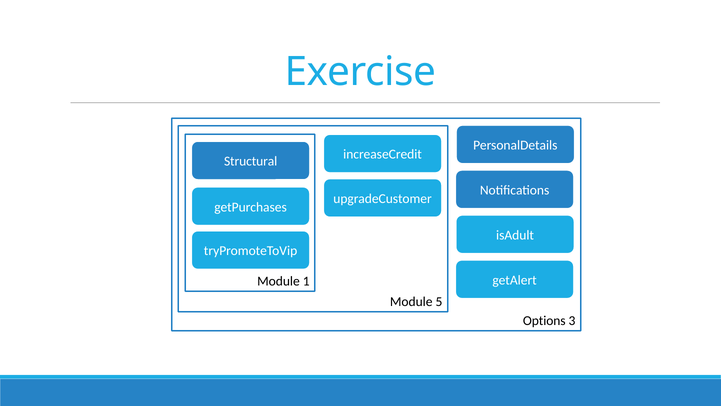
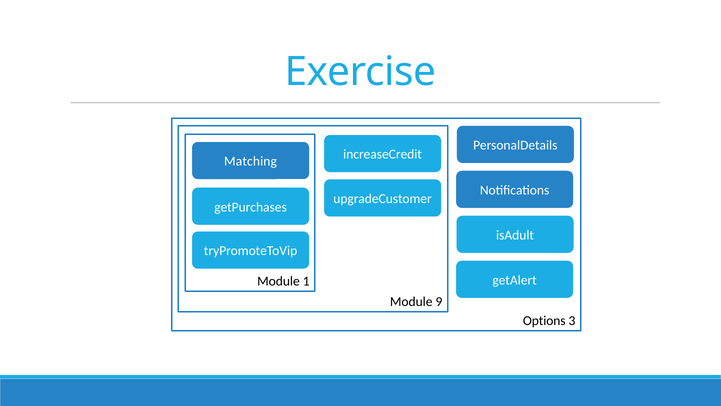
Structural: Structural -> Matching
5: 5 -> 9
